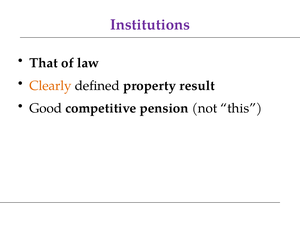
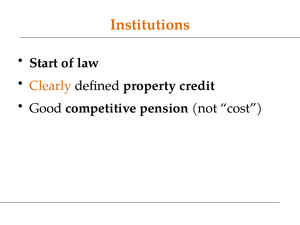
Institutions colour: purple -> orange
That: That -> Start
result: result -> credit
this: this -> cost
